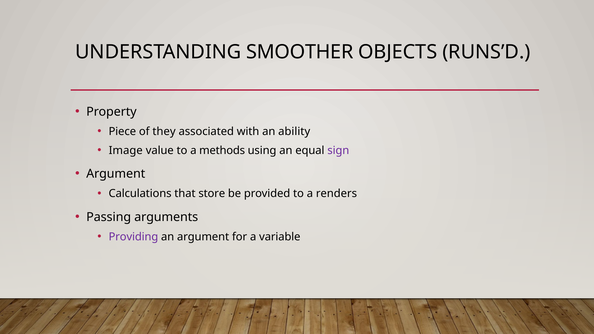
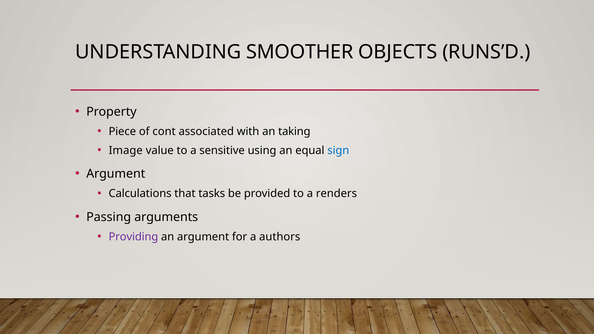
they: they -> cont
ability: ability -> taking
methods: methods -> sensitive
sign colour: purple -> blue
store: store -> tasks
variable: variable -> authors
